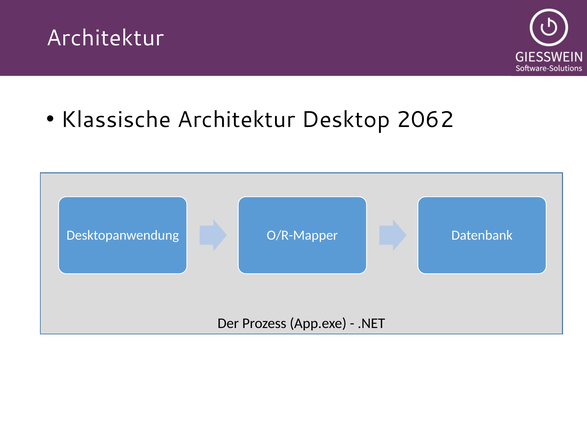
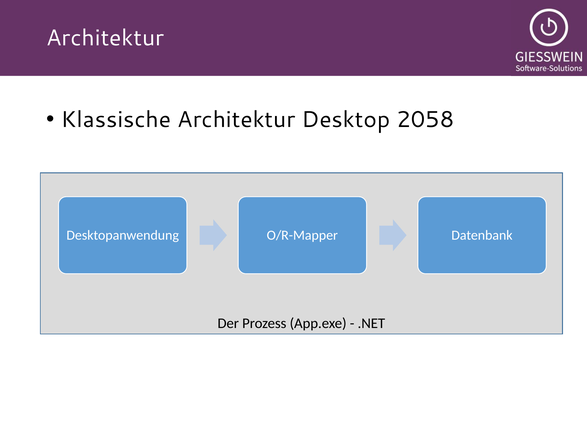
2062: 2062 -> 2058
